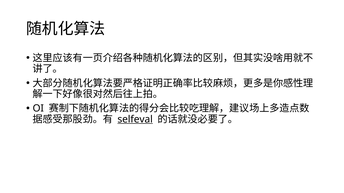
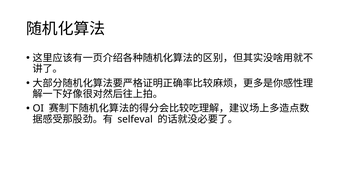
selfeval underline: present -> none
